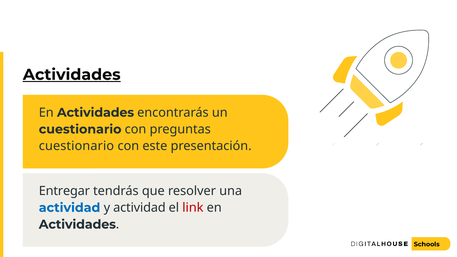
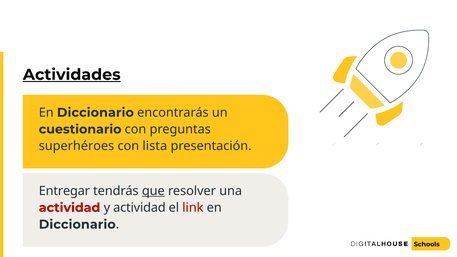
Actividades at (96, 113): Actividades -> Diccionario
cuestionario at (76, 146): cuestionario -> superhéroes
este: este -> lista
que underline: none -> present
actividad at (70, 208) colour: blue -> red
Actividades at (77, 224): Actividades -> Diccionario
